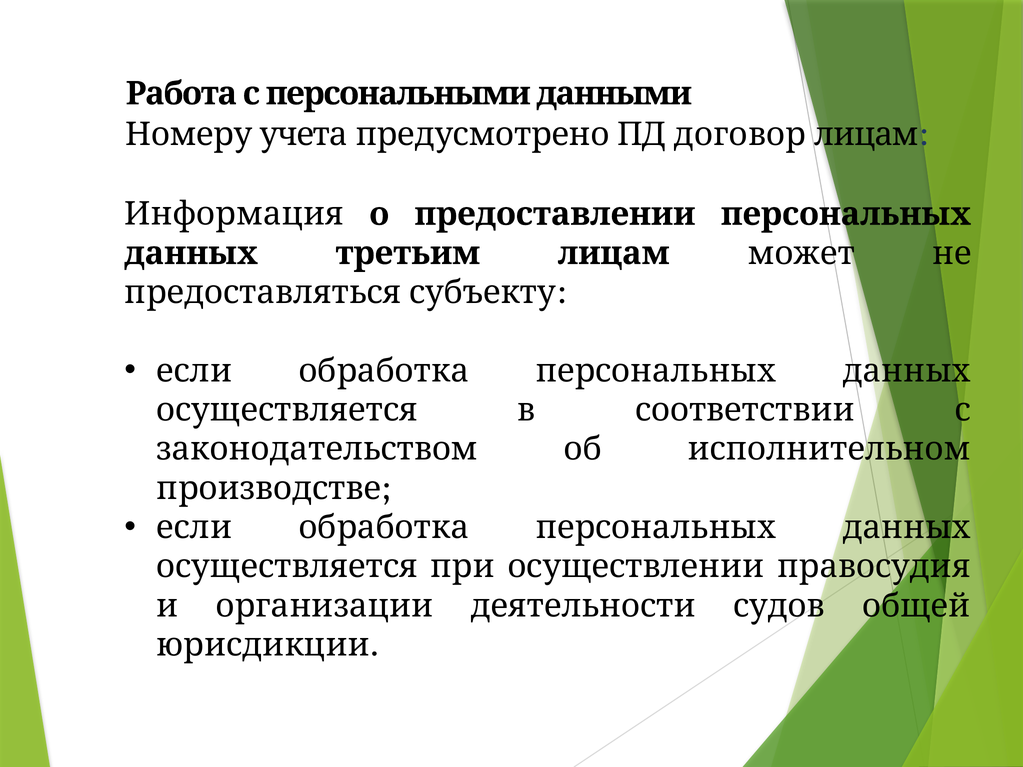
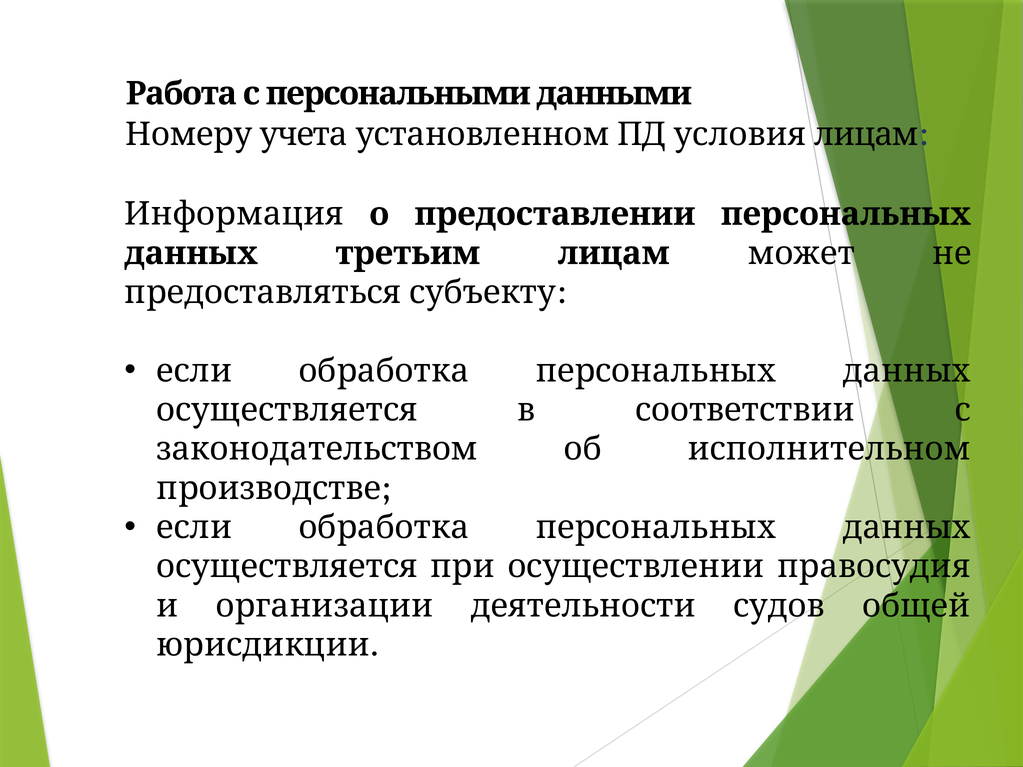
предусмотрено: предусмотрено -> установленном
договор: договор -> условия
